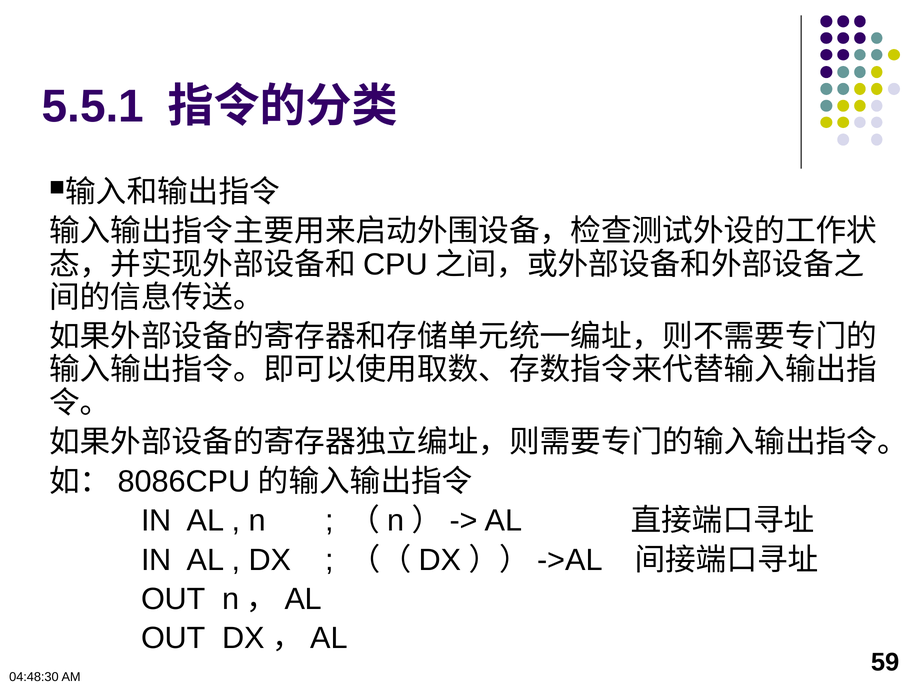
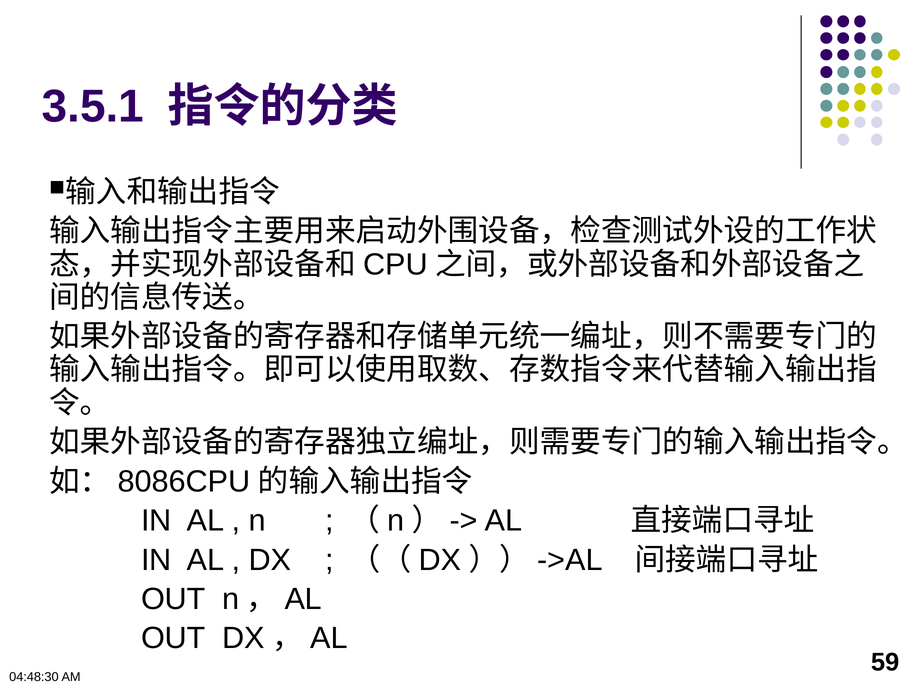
5.5.1: 5.5.1 -> 3.5.1
